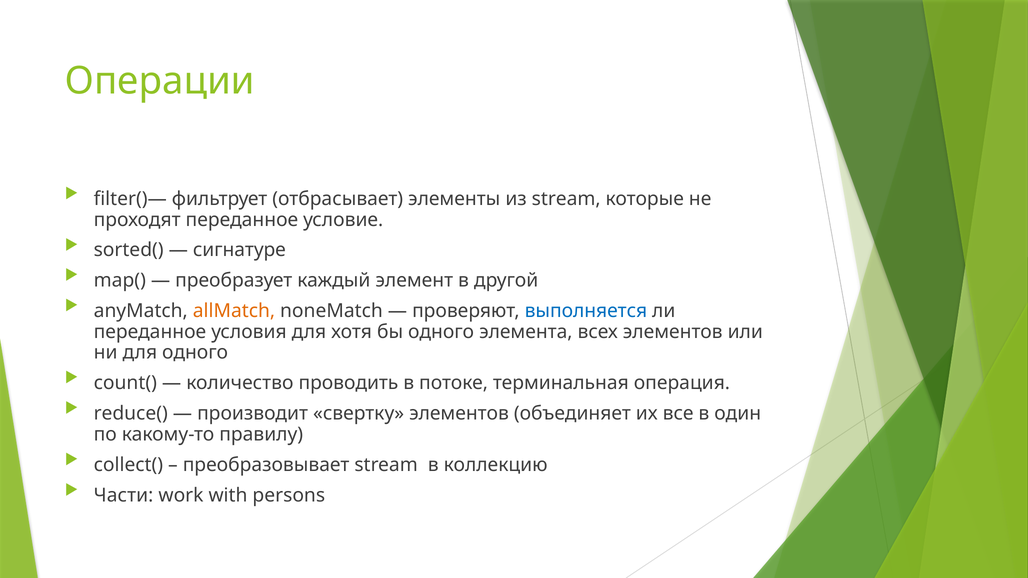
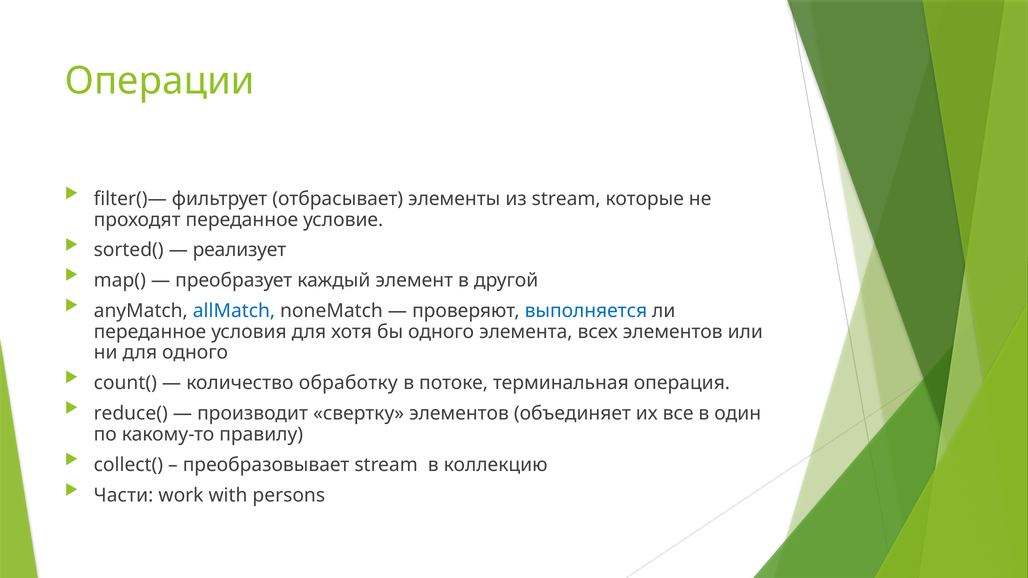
сигнатуре: сигнатуре -> реализует
allMatch colour: orange -> blue
проводить: проводить -> обработку
